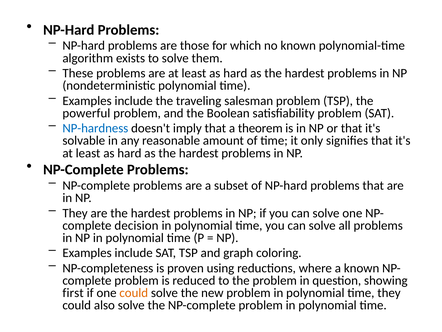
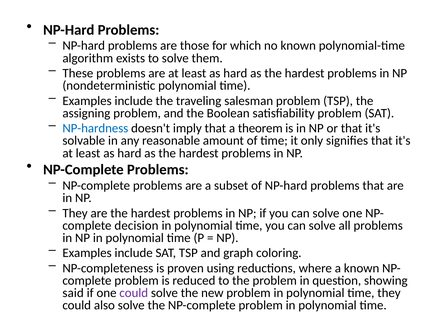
powerful: powerful -> assigning
first: first -> said
could at (134, 292) colour: orange -> purple
